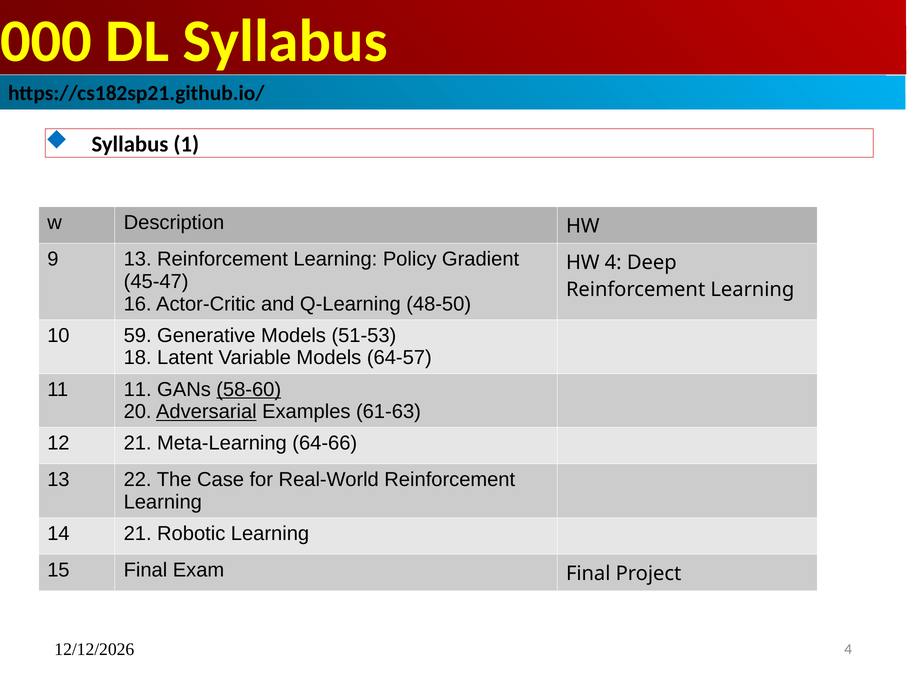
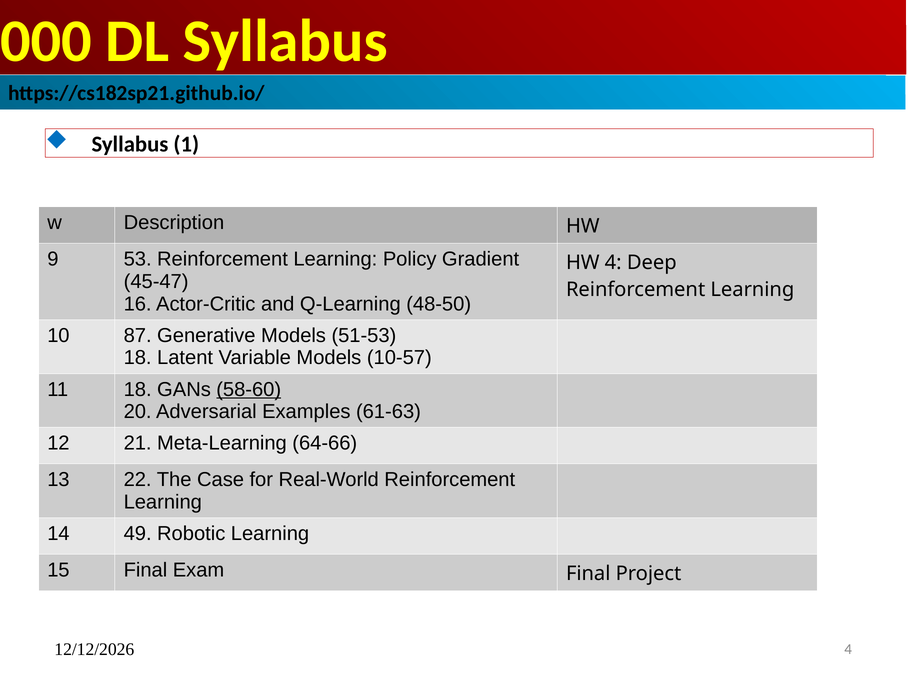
9 13: 13 -> 53
59: 59 -> 87
64-57: 64-57 -> 10-57
11 11: 11 -> 18
Adversarial underline: present -> none
14 21: 21 -> 49
